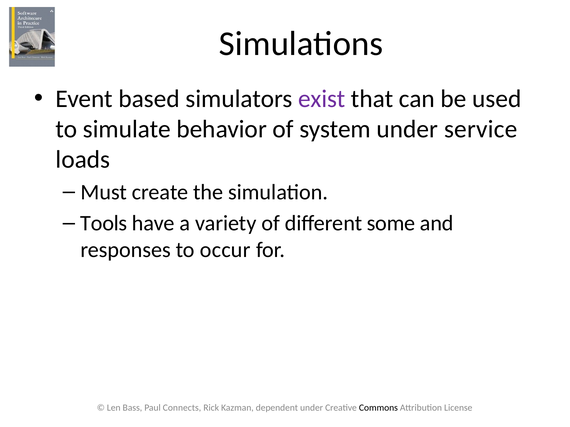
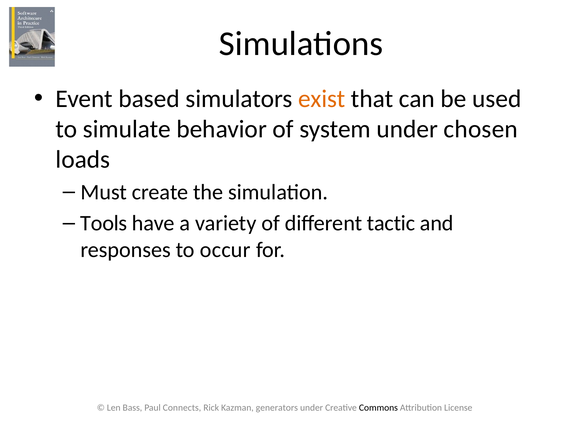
exist colour: purple -> orange
service: service -> chosen
some: some -> tactic
dependent: dependent -> generators
